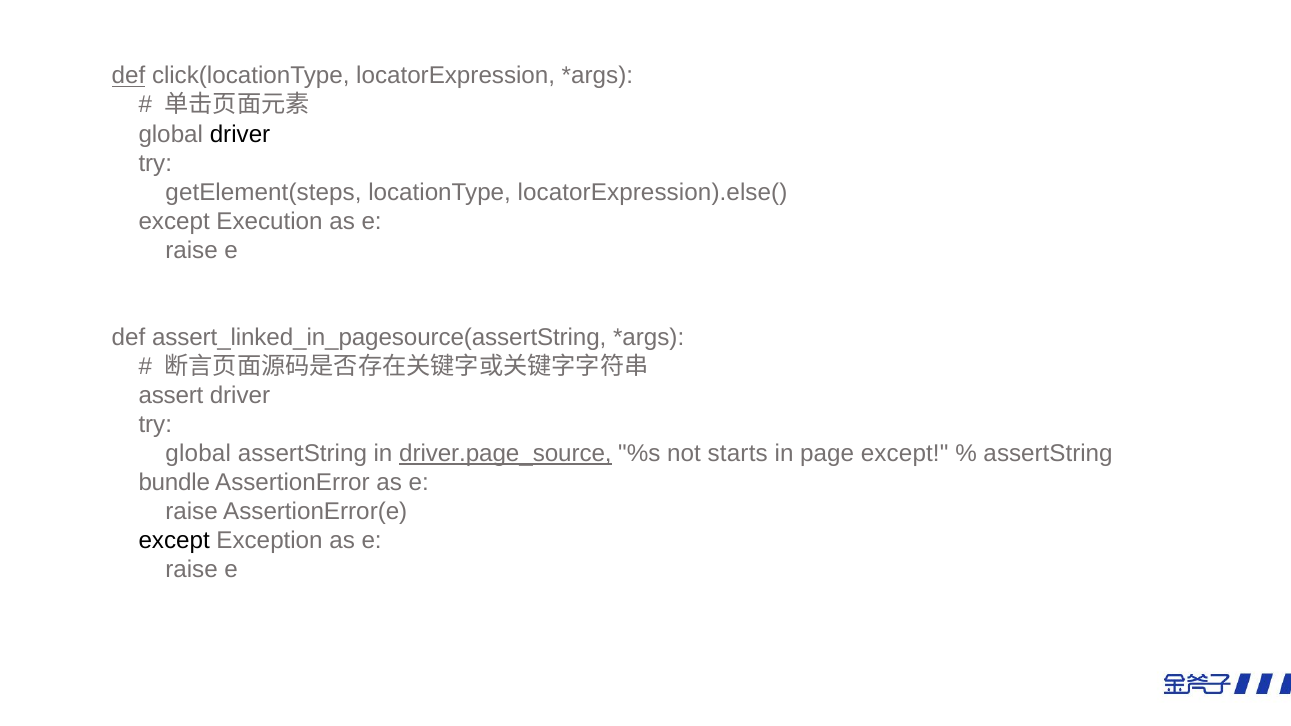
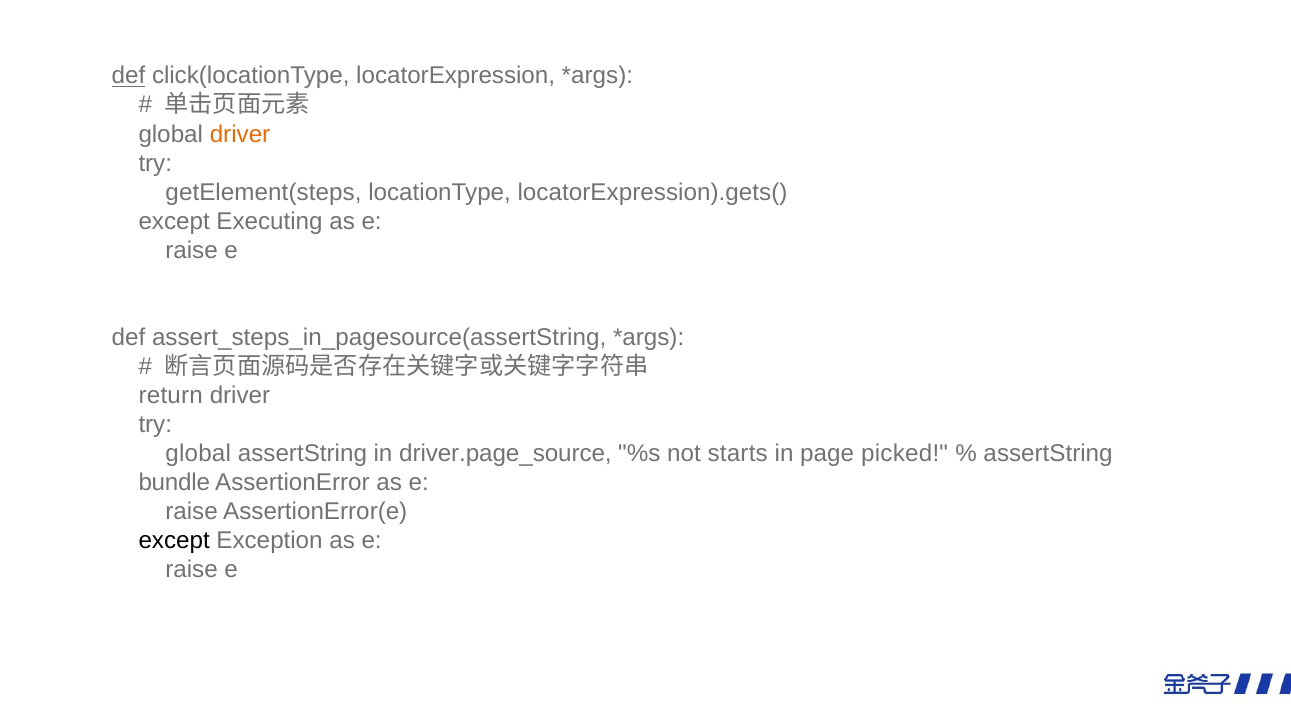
driver at (240, 134) colour: black -> orange
locatorExpression).else(: locatorExpression).else( -> locatorExpression).gets(
Execution: Execution -> Executing
assert_linked_in_pagesource(assertString: assert_linked_in_pagesource(assertString -> assert_steps_in_pagesource(assertString
assert: assert -> return
driver.page_source underline: present -> none
page except: except -> picked
